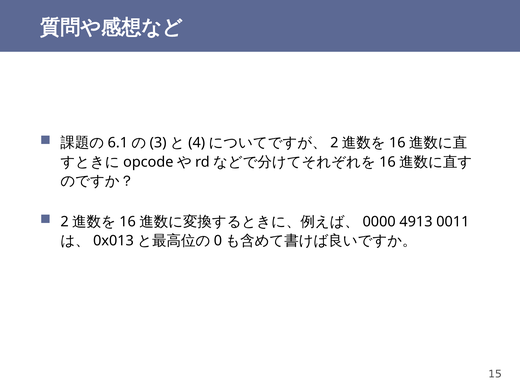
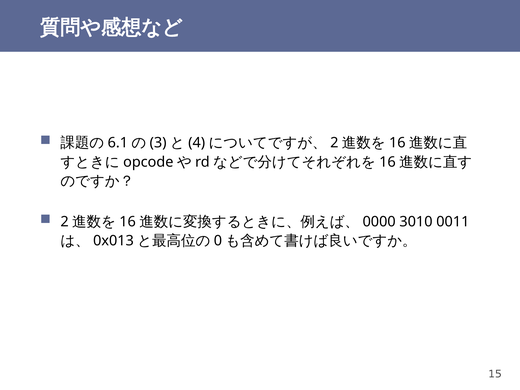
4913: 4913 -> 3010
